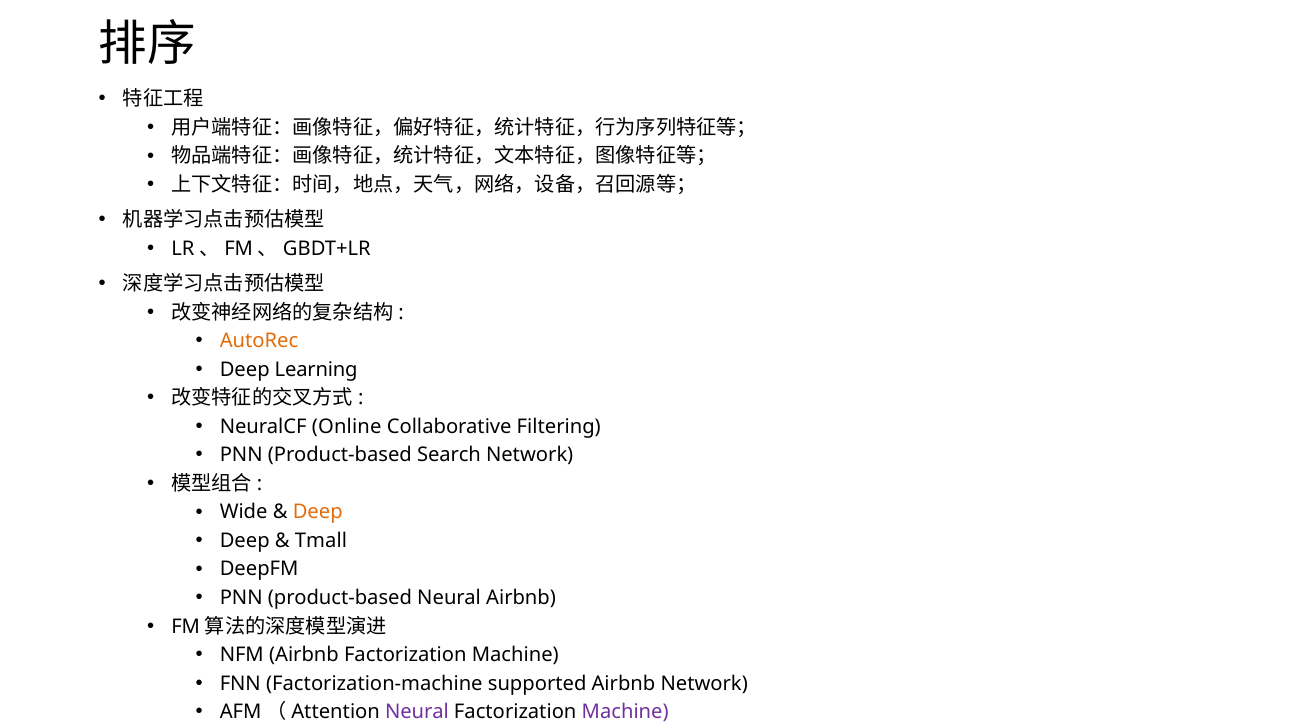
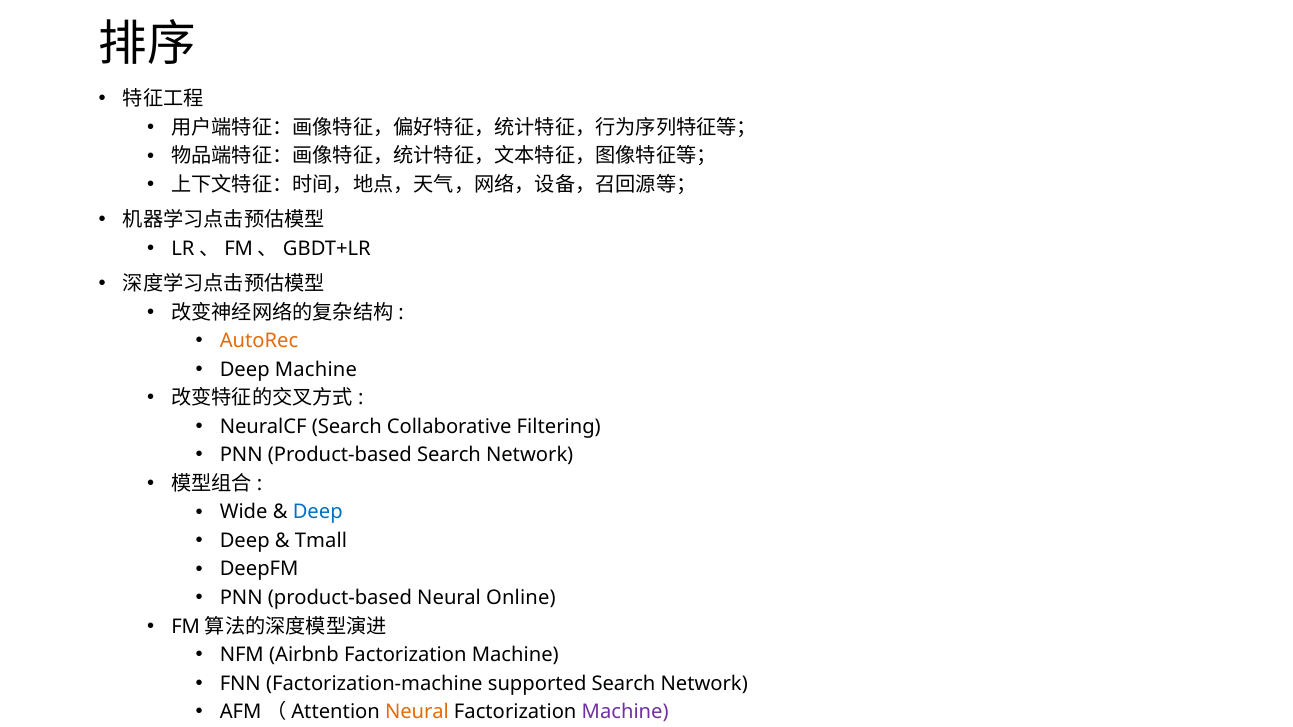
Deep Learning: Learning -> Machine
NeuralCF Online: Online -> Search
Deep at (318, 512) colour: orange -> blue
Neural Airbnb: Airbnb -> Online
supported Airbnb: Airbnb -> Search
Neural at (417, 712) colour: purple -> orange
